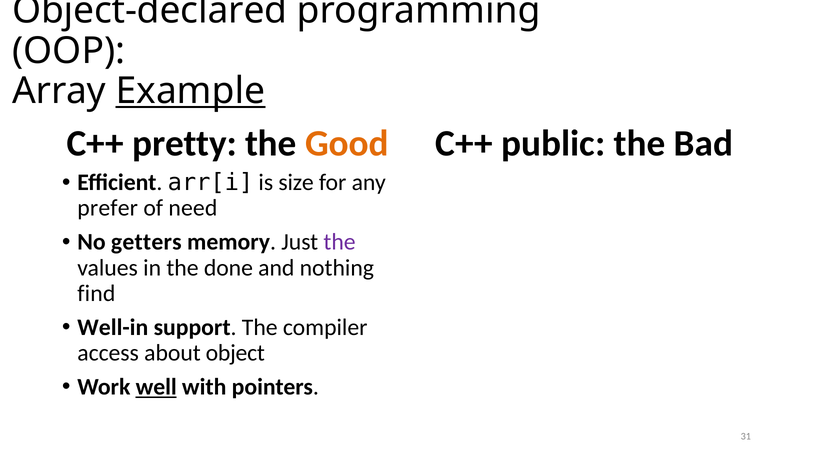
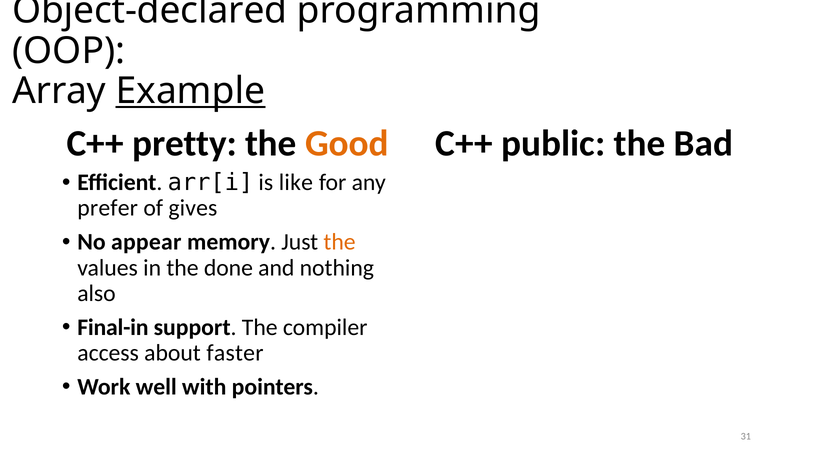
size: size -> like
need: need -> gives
getters: getters -> appear
the at (340, 242) colour: purple -> orange
find: find -> also
Well-in: Well-in -> Final-in
object: object -> faster
well underline: present -> none
